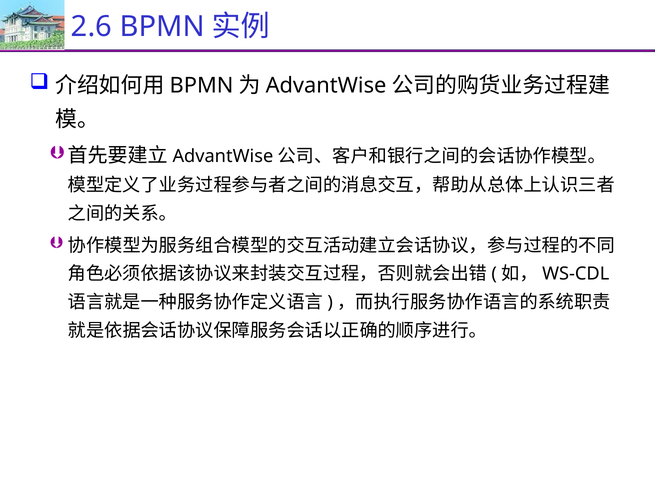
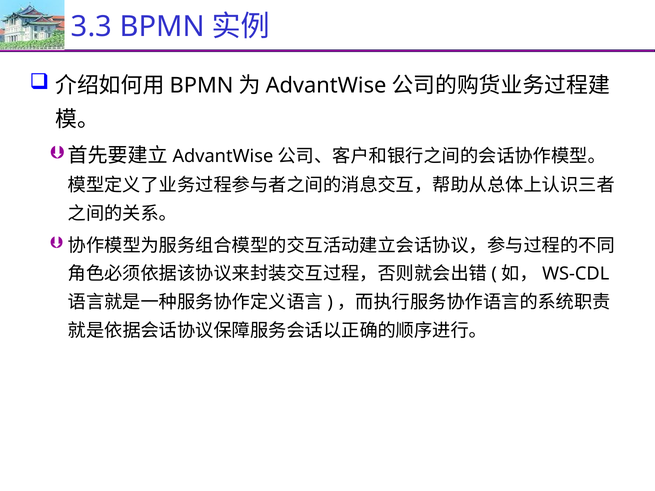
2.6: 2.6 -> 3.3
